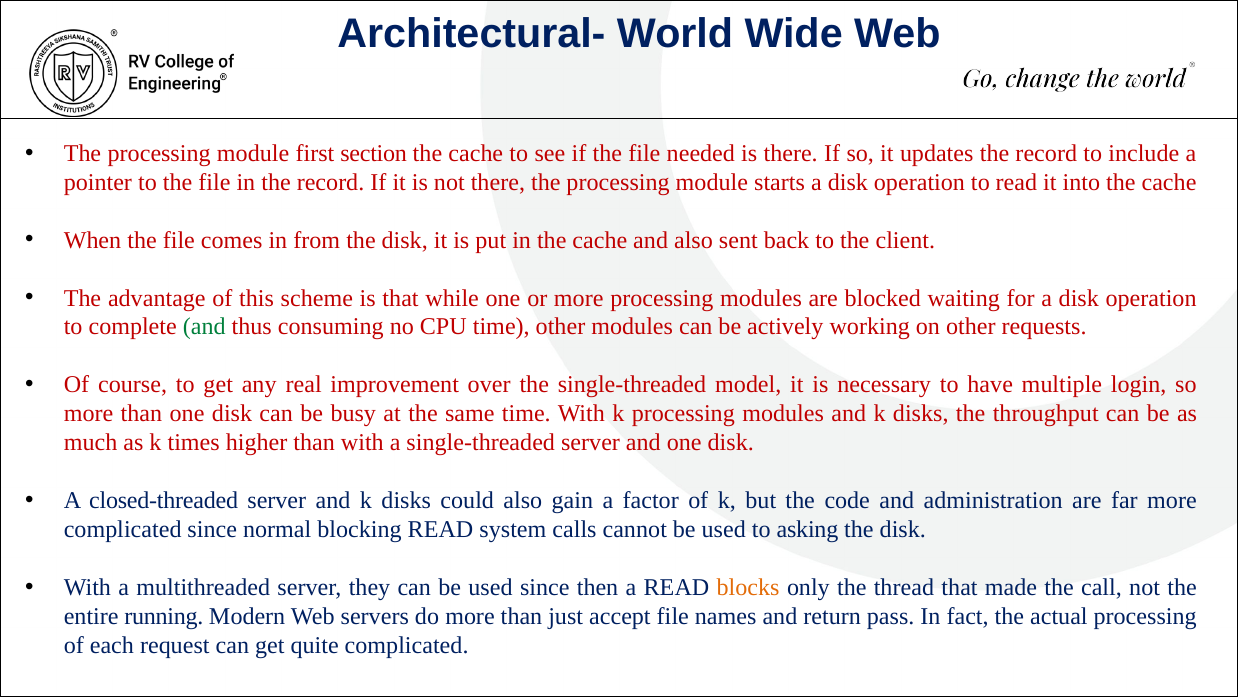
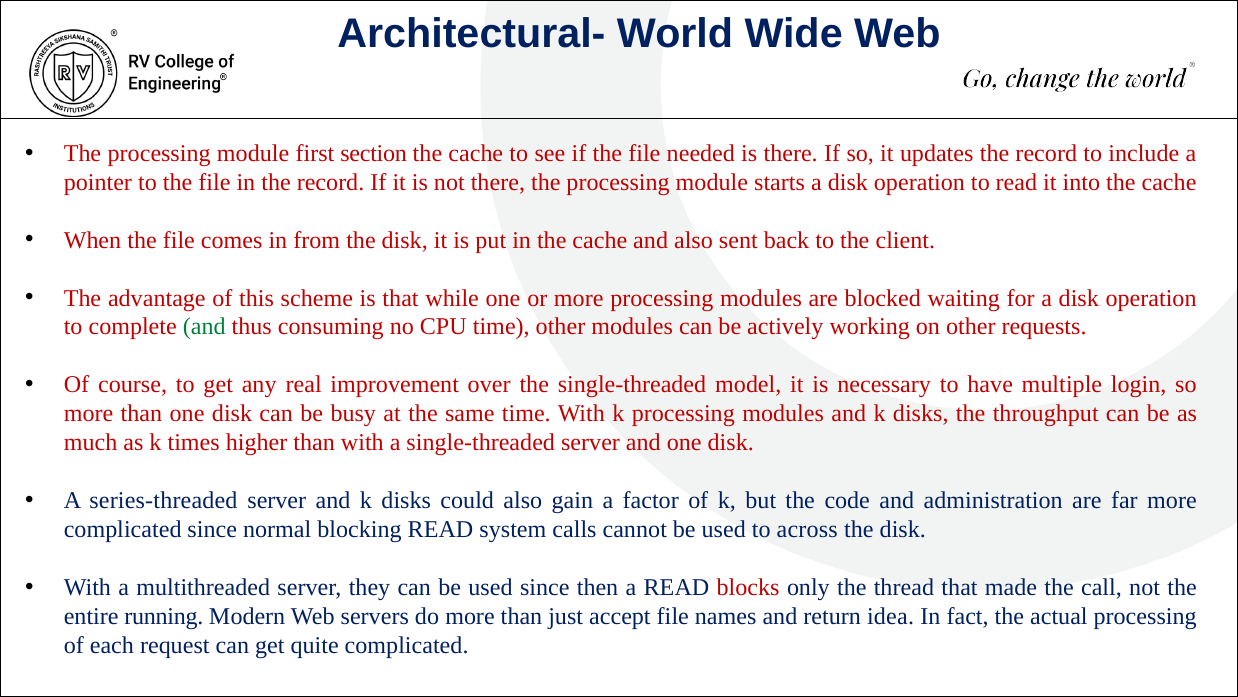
closed-threaded: closed-threaded -> series-threaded
asking: asking -> across
blocks colour: orange -> red
pass: pass -> idea
